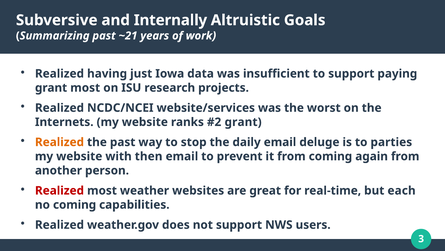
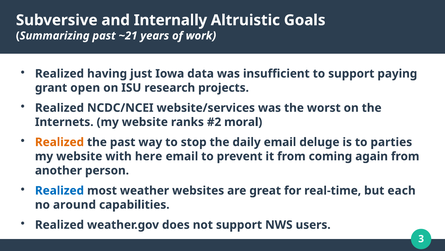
grant most: most -> open
grant at (243, 122): grant -> moral
then: then -> here
Realized at (59, 190) colour: red -> blue
no coming: coming -> around
